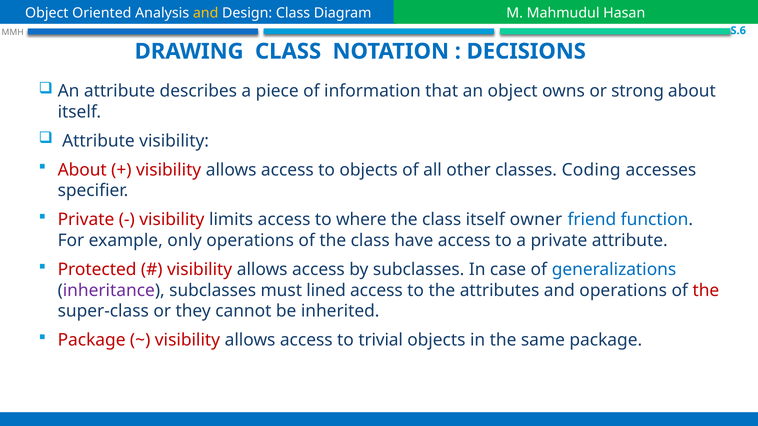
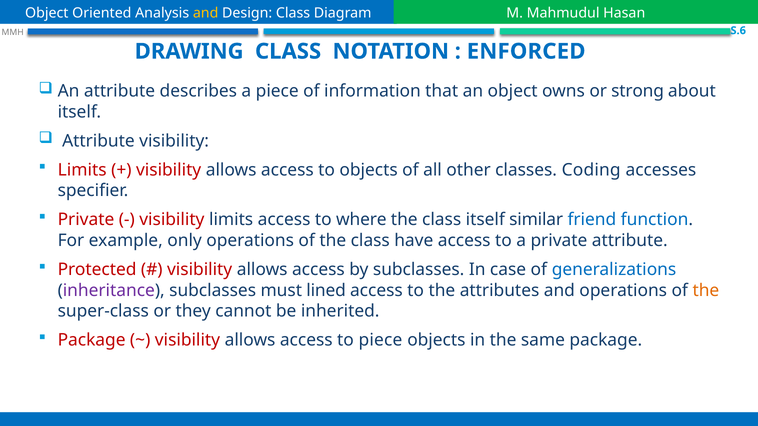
DECISIONS: DECISIONS -> ENFORCED
About at (82, 170): About -> Limits
owner: owner -> similar
the at (706, 291) colour: red -> orange
to trivial: trivial -> piece
